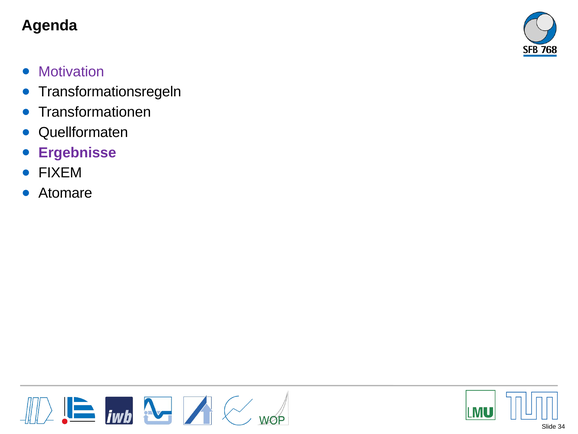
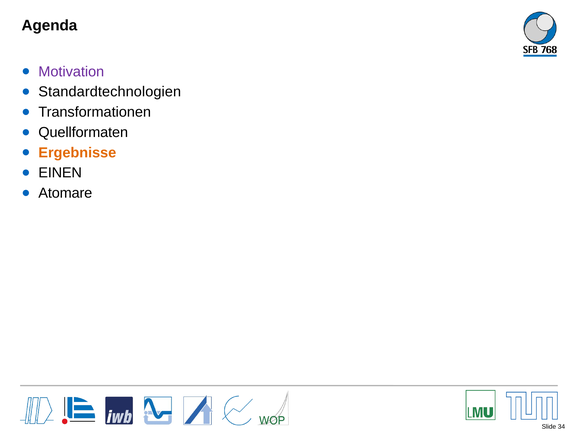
Transformationsregeln: Transformationsregeln -> Standardtechnologien
Ergebnisse colour: purple -> orange
FIXEM: FIXEM -> EINEN
